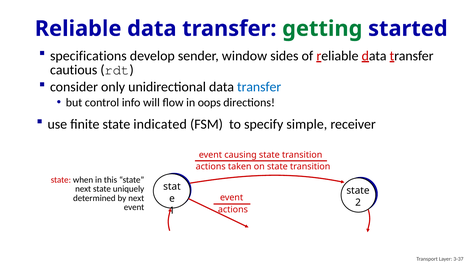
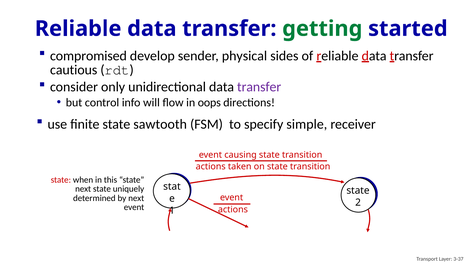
specifications: specifications -> compromised
window: window -> physical
transfer at (259, 87) colour: blue -> purple
indicated: indicated -> sawtooth
